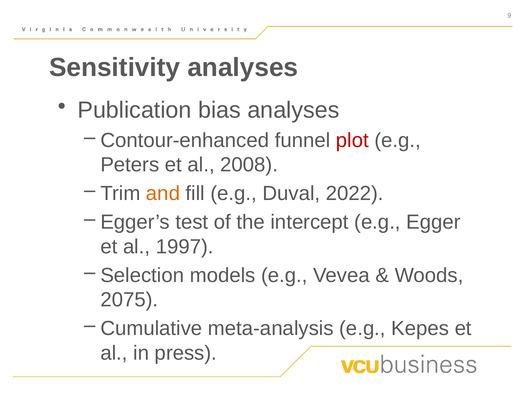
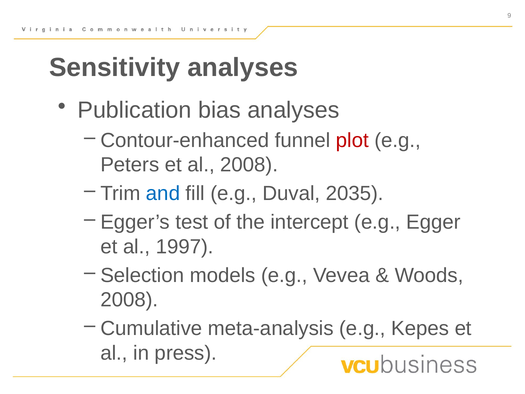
and colour: orange -> blue
2022: 2022 -> 2035
2075 at (129, 300): 2075 -> 2008
